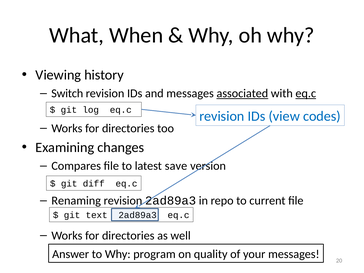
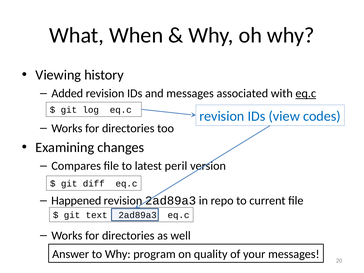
Switch: Switch -> Added
associated underline: present -> none
save: save -> peril
Renaming: Renaming -> Happened
